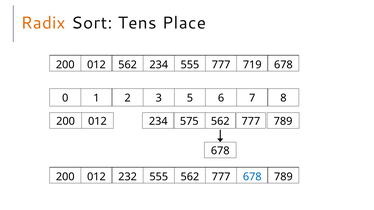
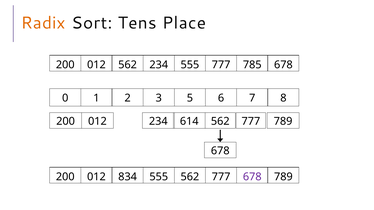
719: 719 -> 785
575: 575 -> 614
232: 232 -> 834
678 at (252, 177) colour: blue -> purple
